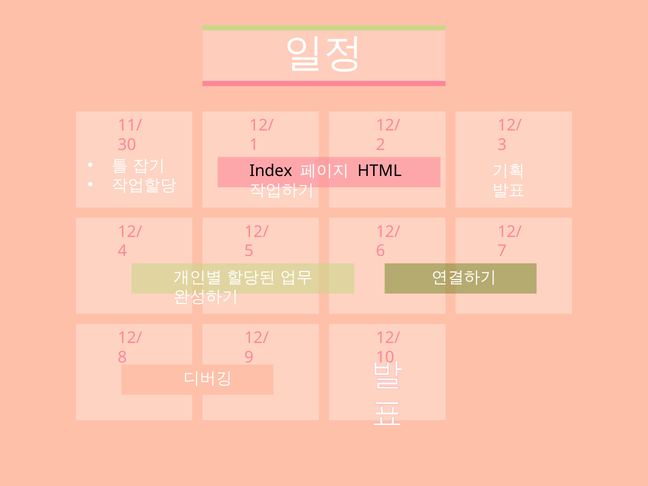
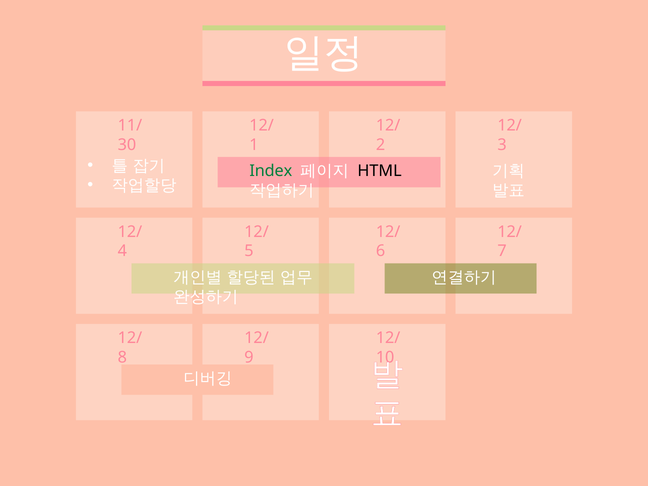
Index colour: black -> green
